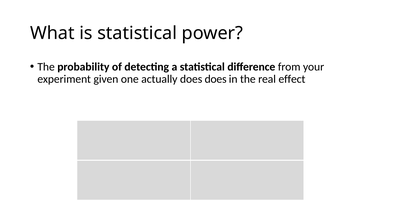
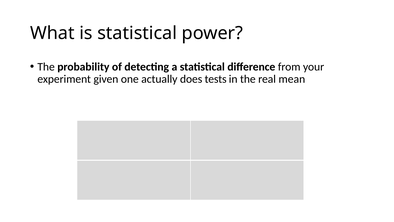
does does: does -> tests
effect: effect -> mean
